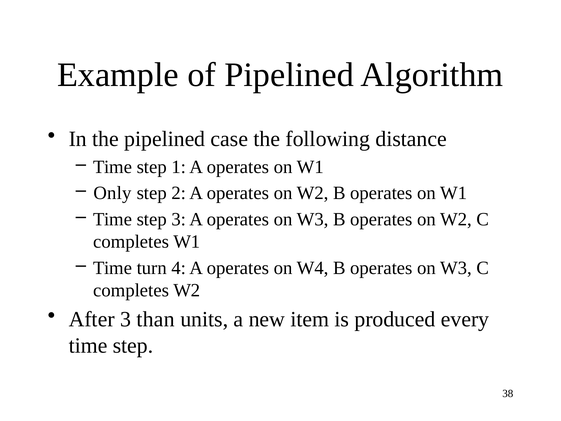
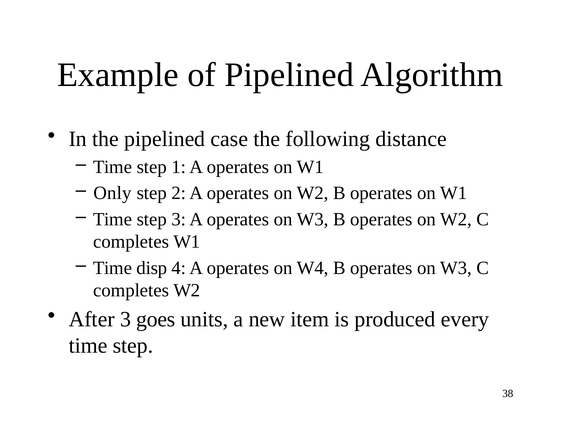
turn: turn -> disp
than: than -> goes
